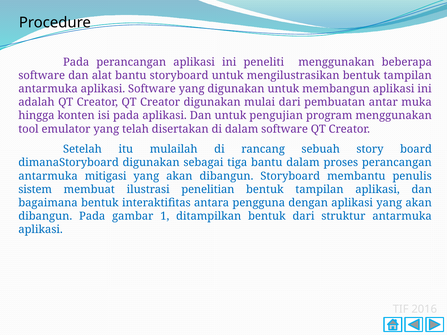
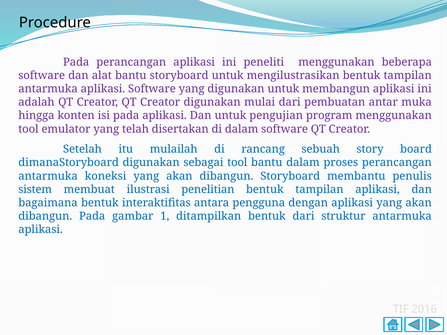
sebagai tiga: tiga -> tool
mitigasi: mitigasi -> koneksi
